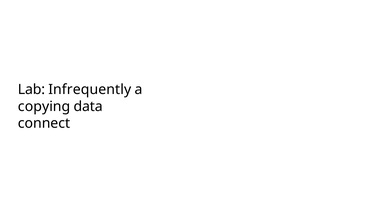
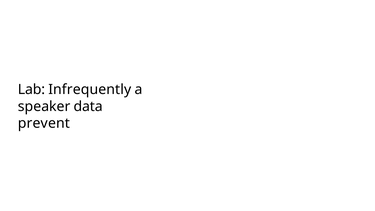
copying: copying -> speaker
connect: connect -> prevent
